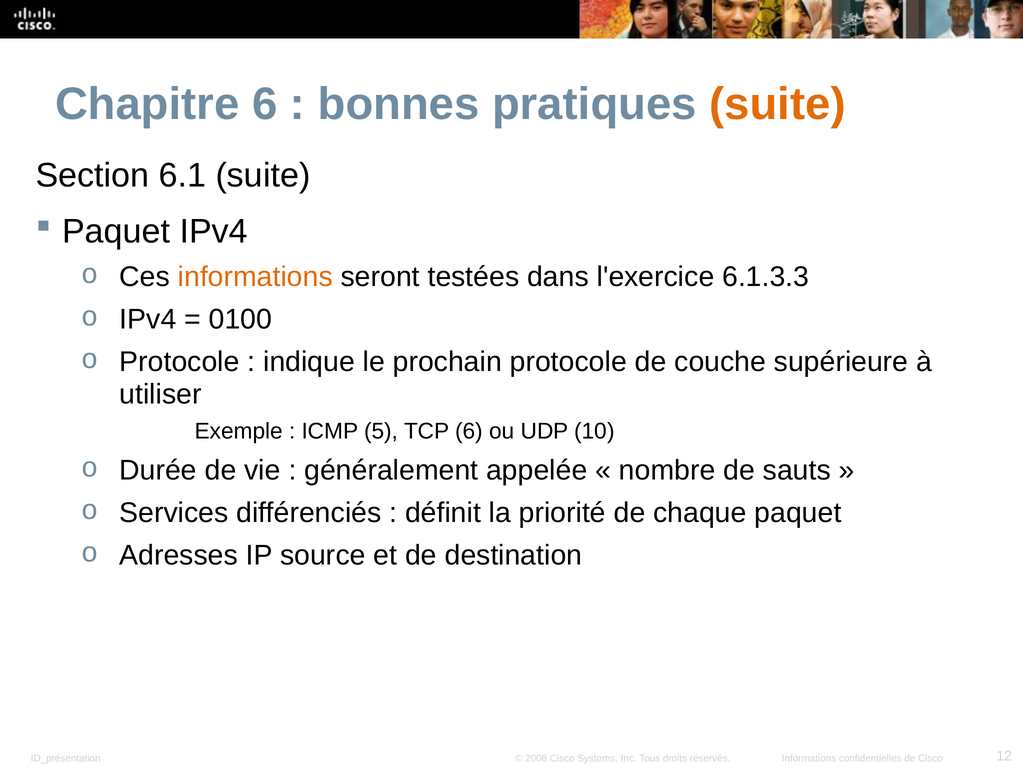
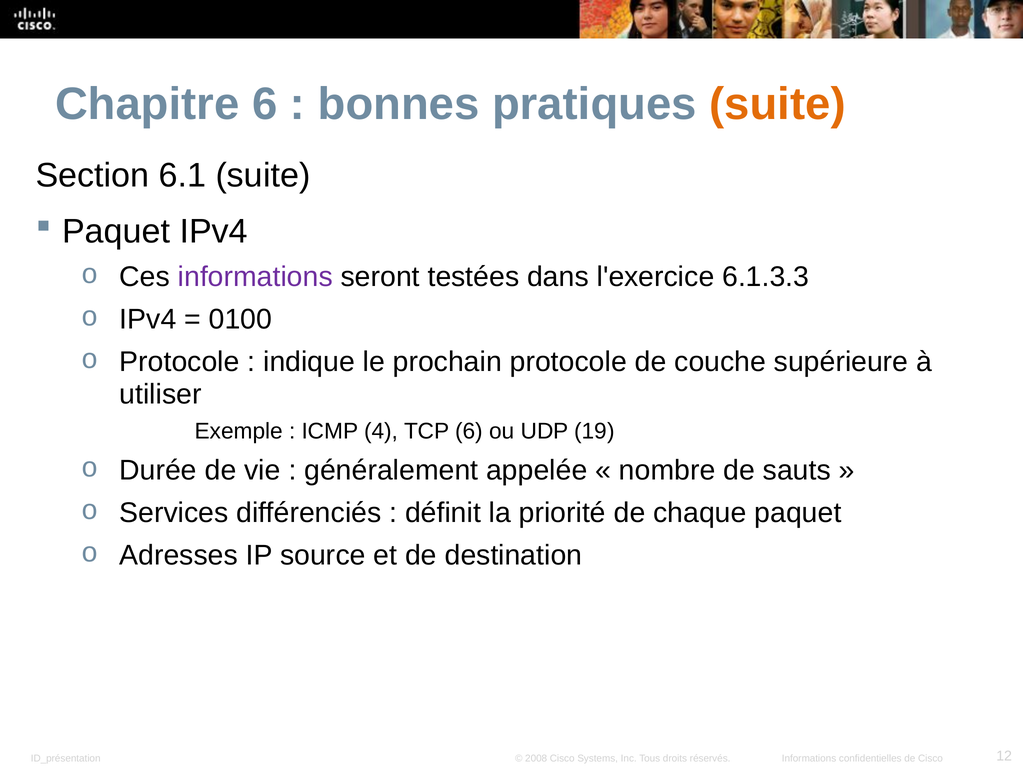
informations at (255, 277) colour: orange -> purple
5: 5 -> 4
10: 10 -> 19
